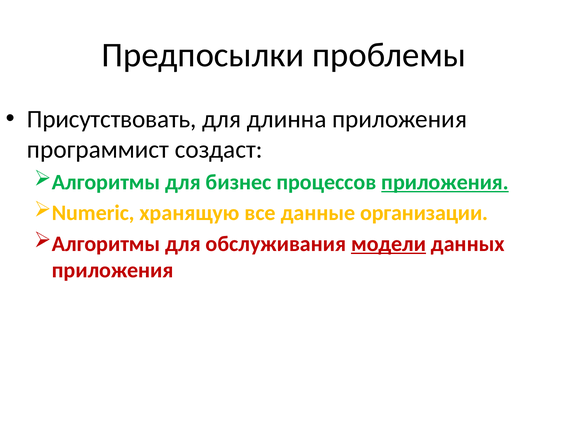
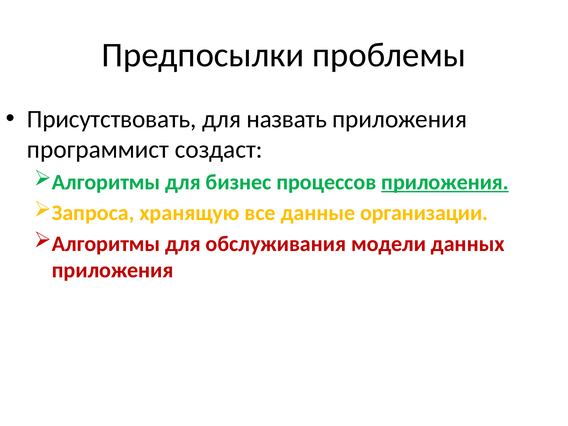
длинна: длинна -> назвать
Numeric: Numeric -> Запроса
модели underline: present -> none
